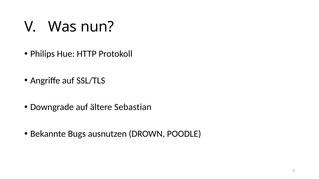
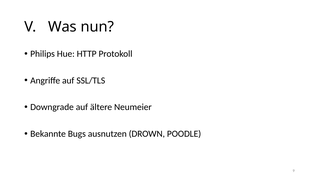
Sebastian: Sebastian -> Neumeier
